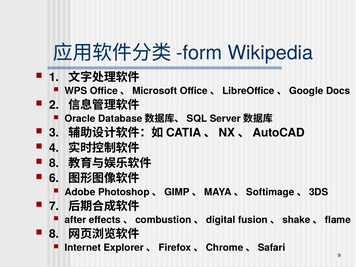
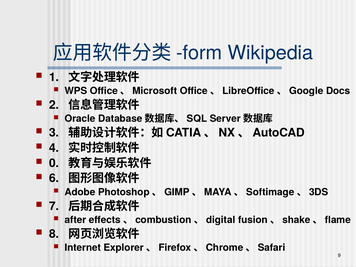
8 at (54, 163): 8 -> 0
